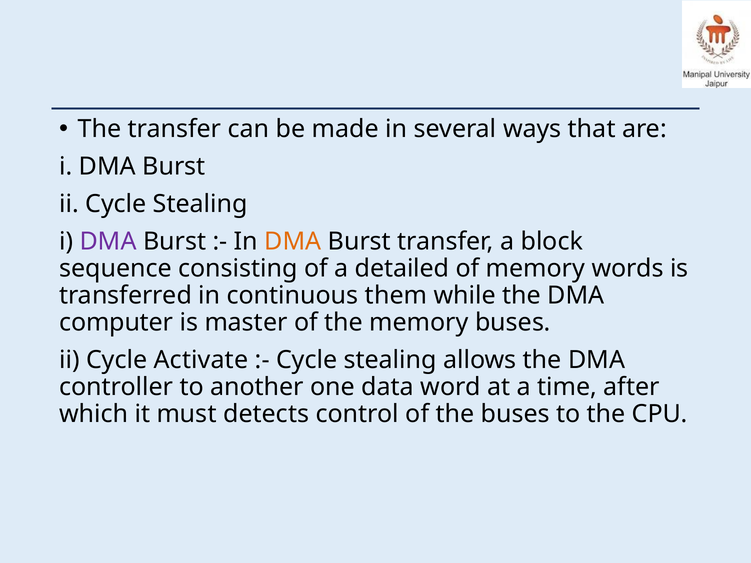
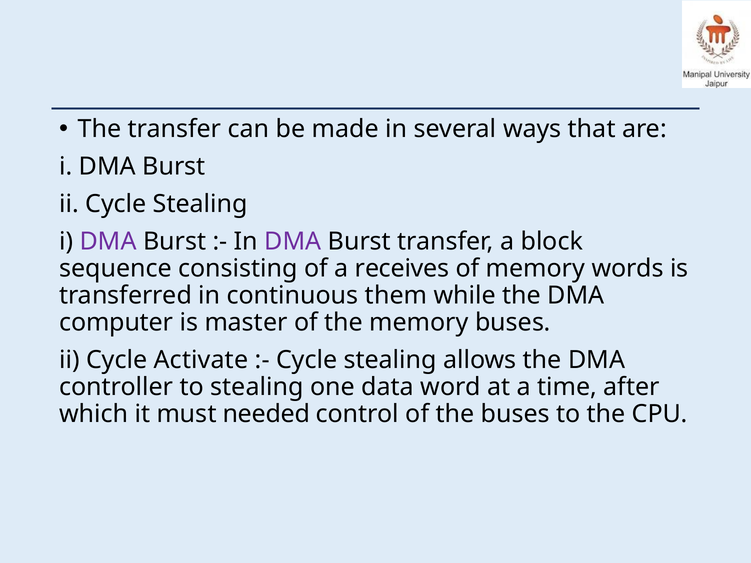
DMA at (293, 242) colour: orange -> purple
detailed: detailed -> receives
to another: another -> stealing
detects: detects -> needed
